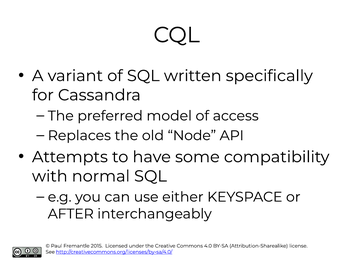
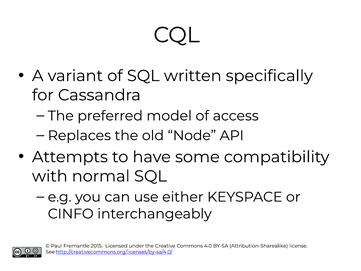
AFTER: AFTER -> CINFO
